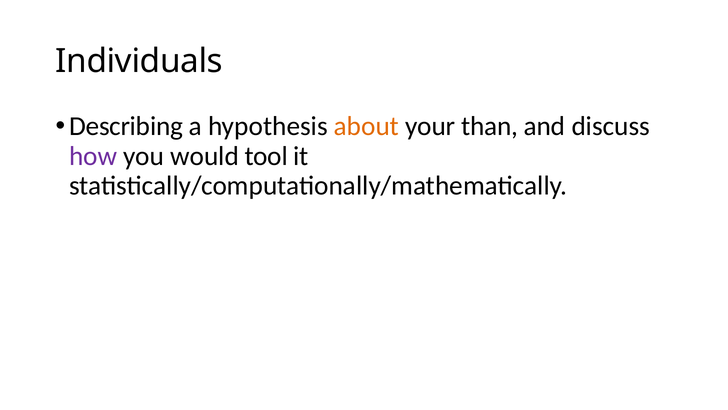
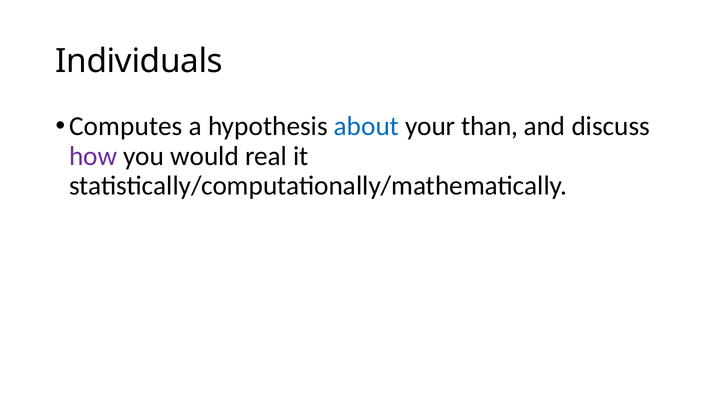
Describing: Describing -> Computes
about colour: orange -> blue
tool: tool -> real
